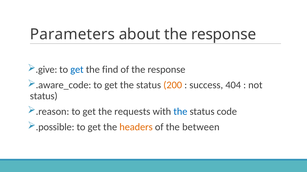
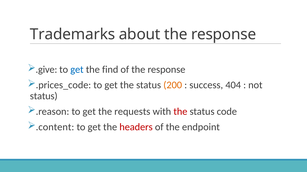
Parameters: Parameters -> Trademarks
.aware_code: .aware_code -> .prices_code
the at (180, 112) colour: blue -> red
.possible: .possible -> .content
headers colour: orange -> red
between: between -> endpoint
